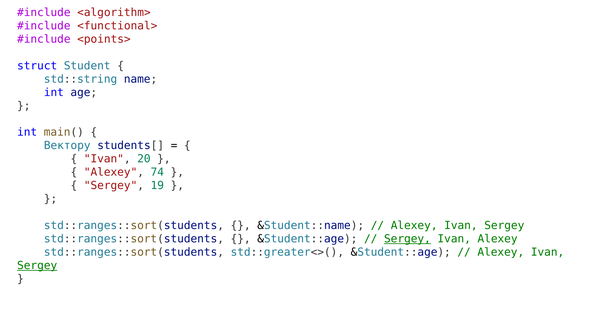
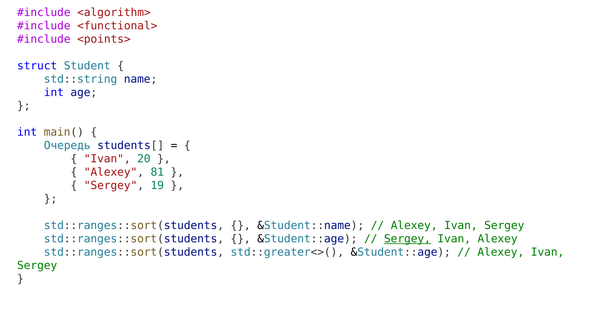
Вектору: Вектору -> Очередь
74: 74 -> 81
Sergey at (37, 266) underline: present -> none
